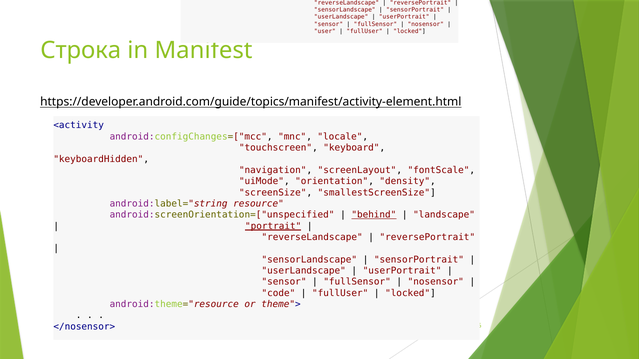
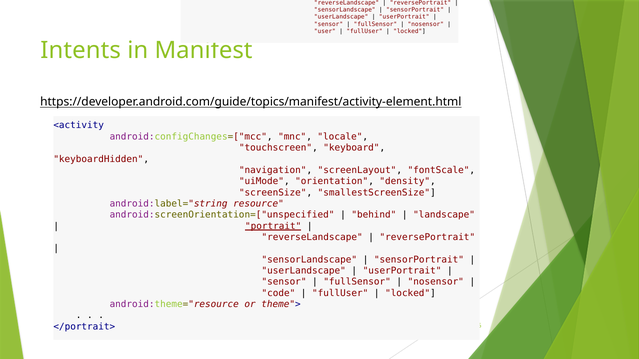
Строка: Строка -> Intents
behind at (374, 215) underline: present -> none
</nosensor>: </nosensor> -> </portrait>
